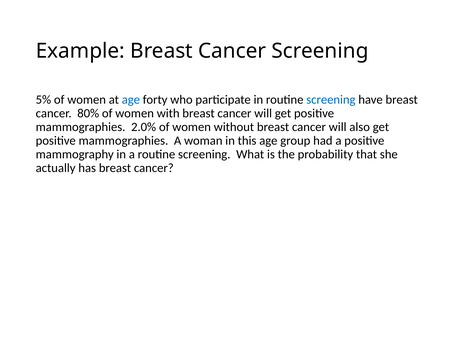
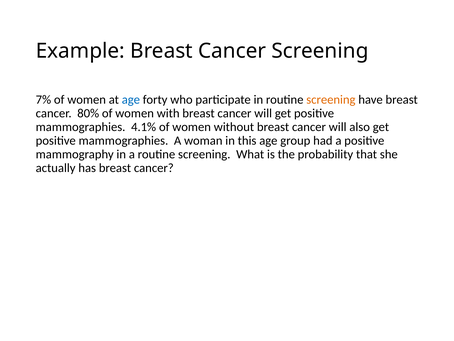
5%: 5% -> 7%
screening at (331, 100) colour: blue -> orange
2.0%: 2.0% -> 4.1%
